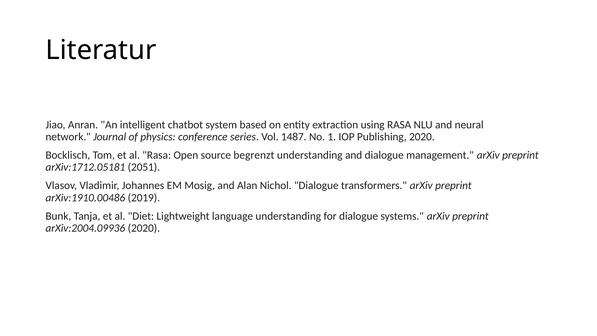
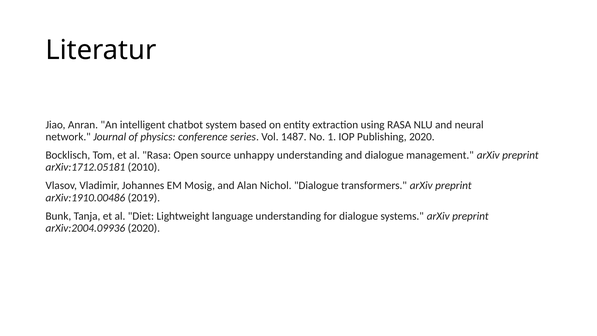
begrenzt: begrenzt -> unhappy
2051: 2051 -> 2010
